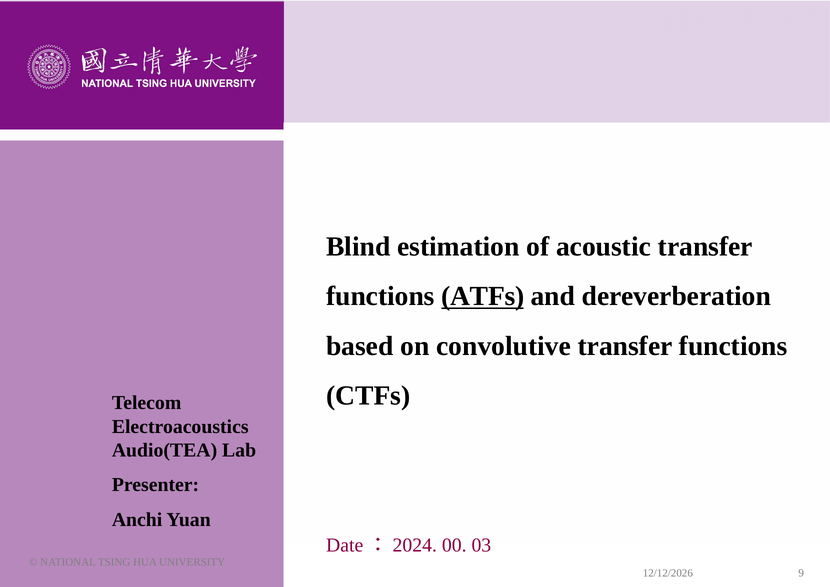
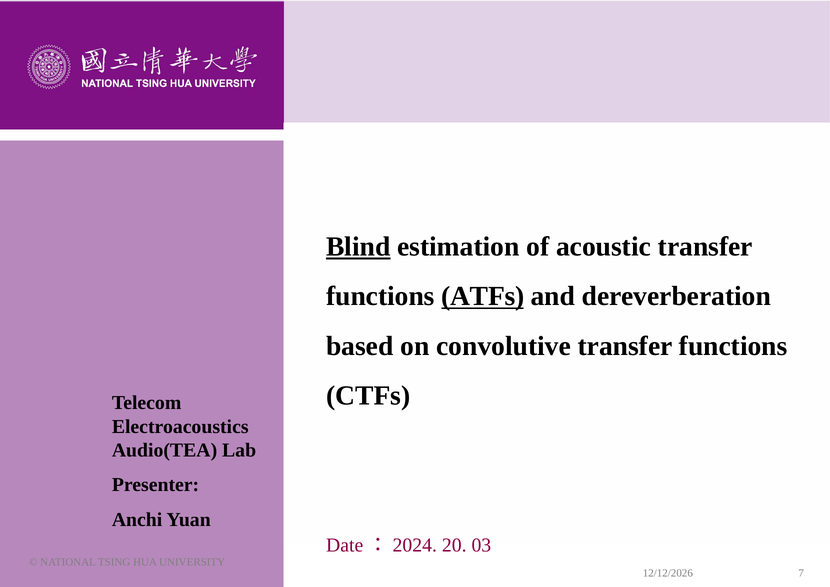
Blind underline: none -> present
00: 00 -> 20
9: 9 -> 7
